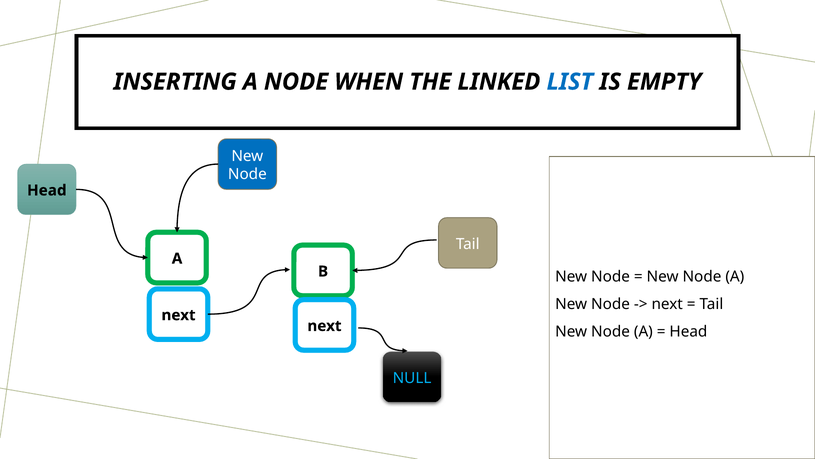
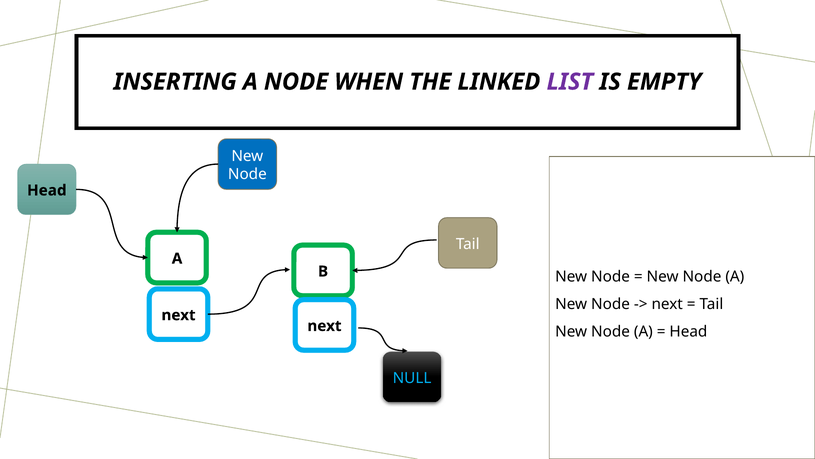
LIST colour: blue -> purple
